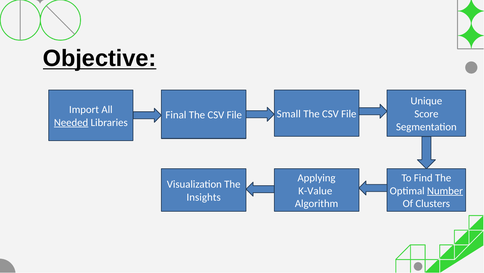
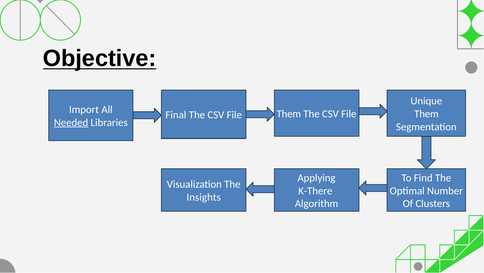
Score at (426, 114): Score -> Them
File Small: Small -> Them
K-Value: K-Value -> K-There
Number underline: present -> none
